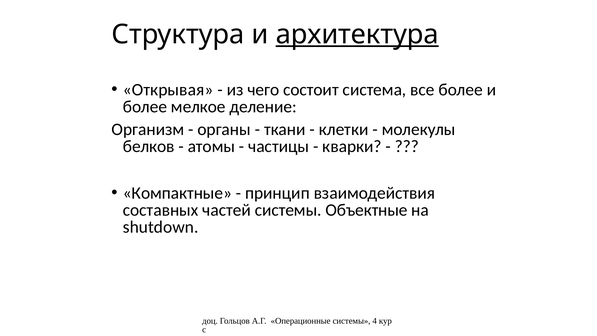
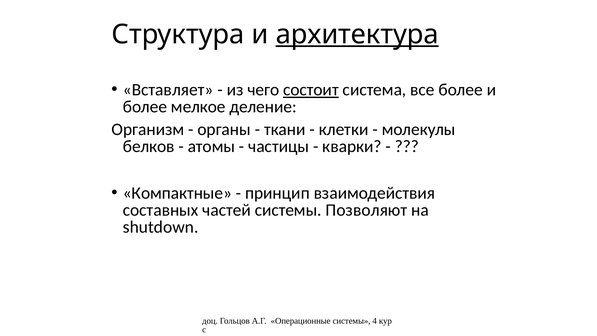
Открывая: Открывая -> Вставляет
состоит underline: none -> present
Объектные: Объектные -> Позволяют
